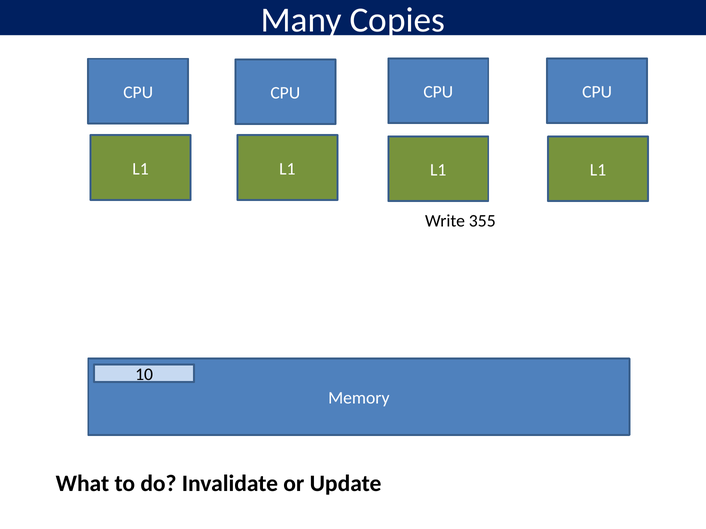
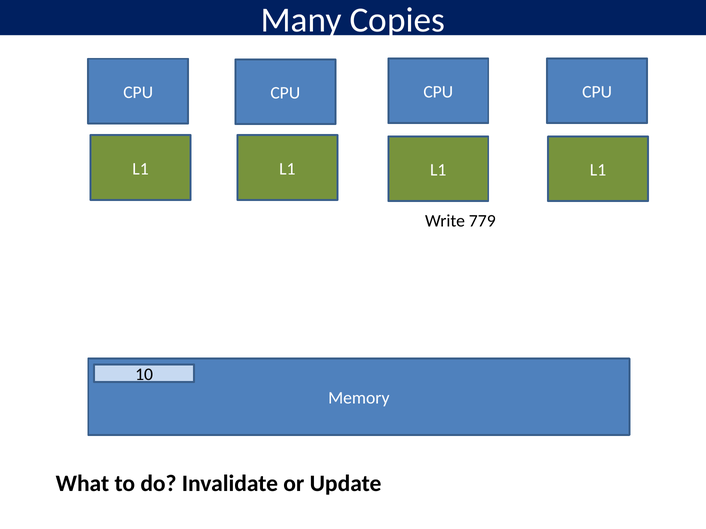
355: 355 -> 779
